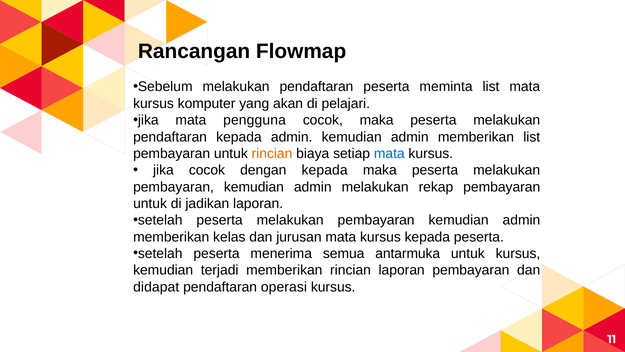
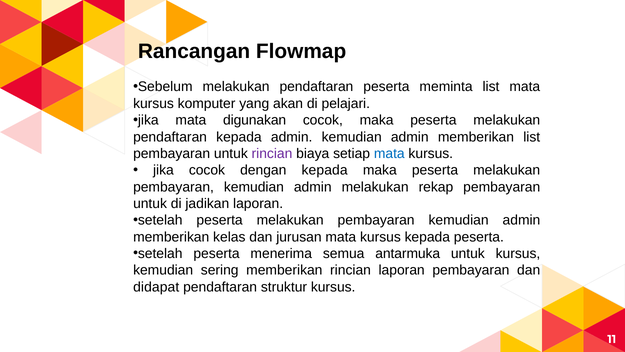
pengguna: pengguna -> digunakan
rincian at (272, 153) colour: orange -> purple
terjadi: terjadi -> sering
operasi: operasi -> struktur
